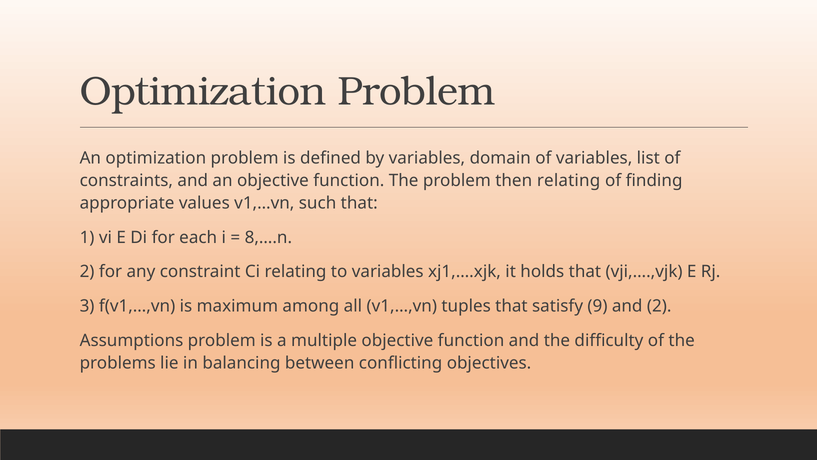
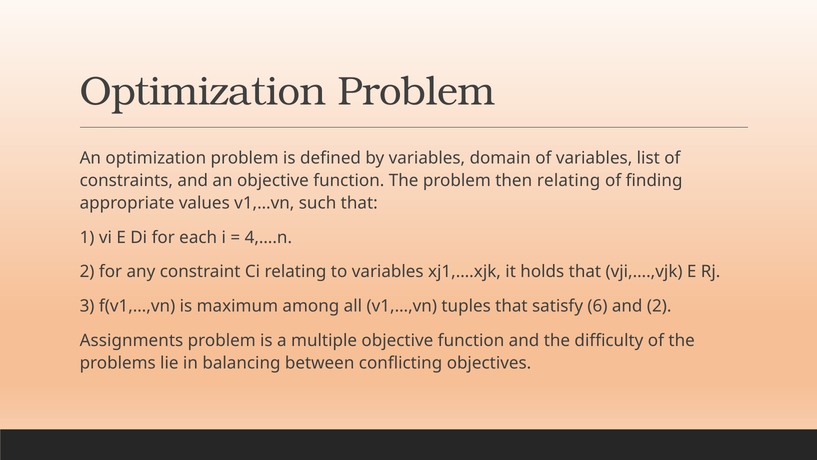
8,….n: 8,….n -> 4,….n
9: 9 -> 6
Assumptions: Assumptions -> Assignments
